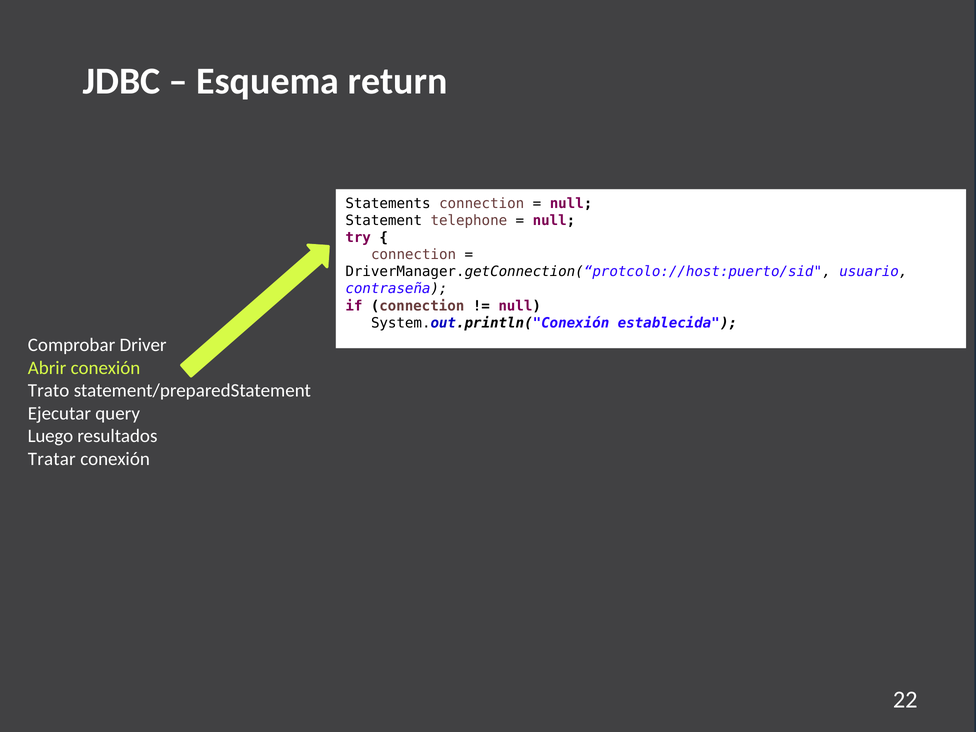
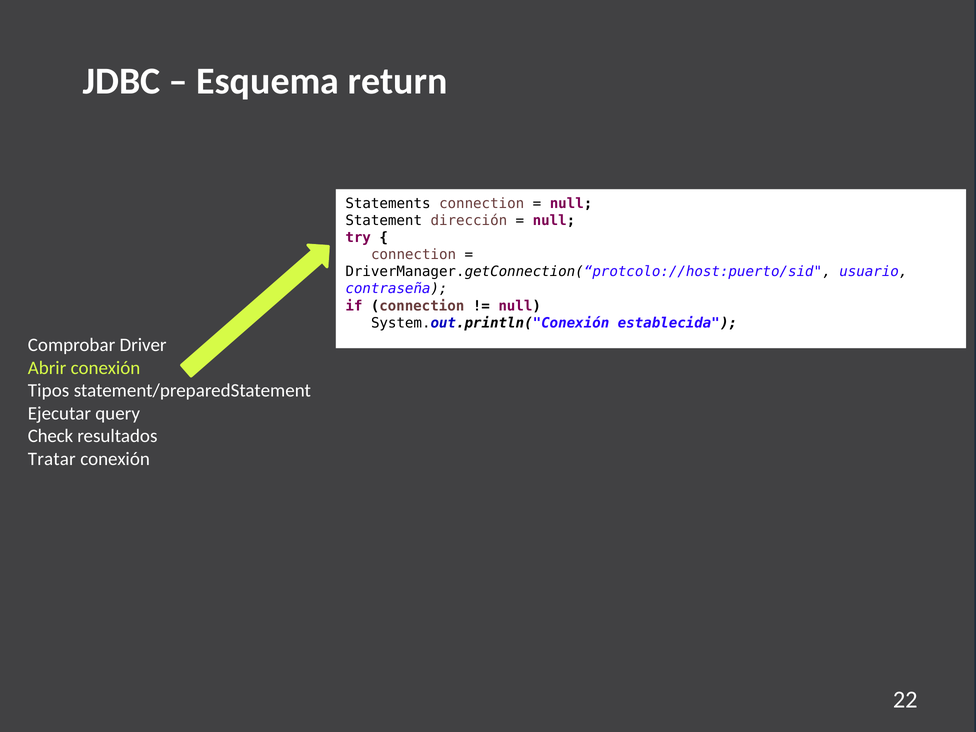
telephone: telephone -> dirección
Trato: Trato -> Tipos
Luego: Luego -> Check
